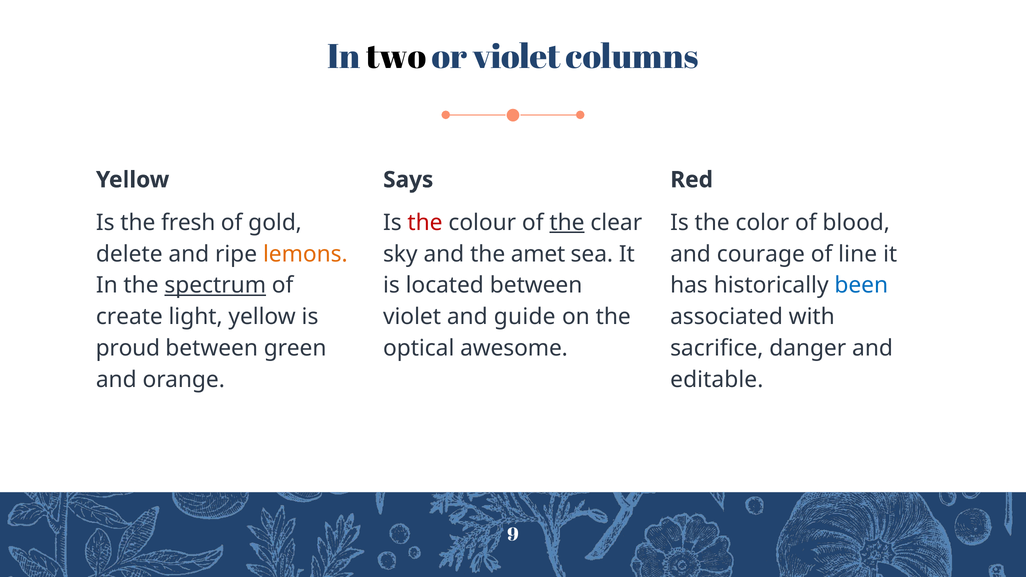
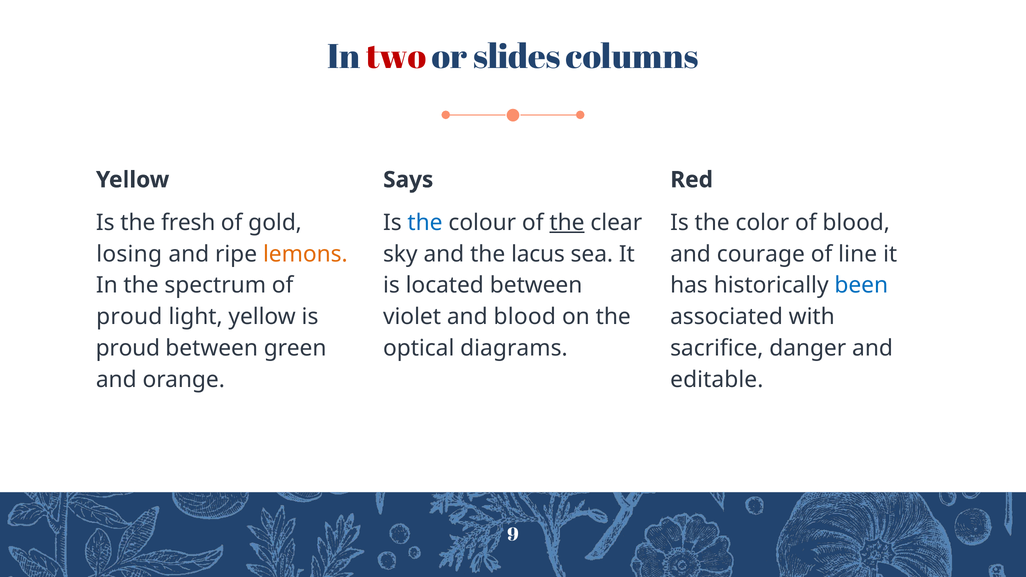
two colour: black -> red
or violet: violet -> slides
the at (425, 223) colour: red -> blue
delete: delete -> losing
amet: amet -> lacus
spectrum underline: present -> none
create at (129, 317): create -> proud
and guide: guide -> blood
awesome: awesome -> diagrams
